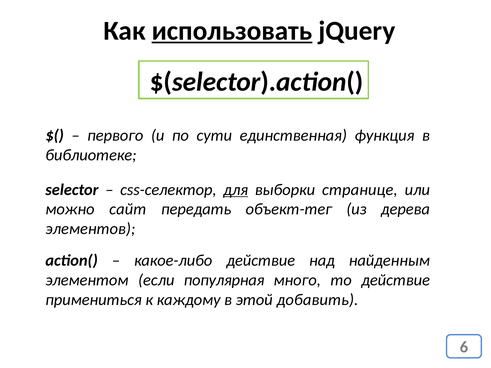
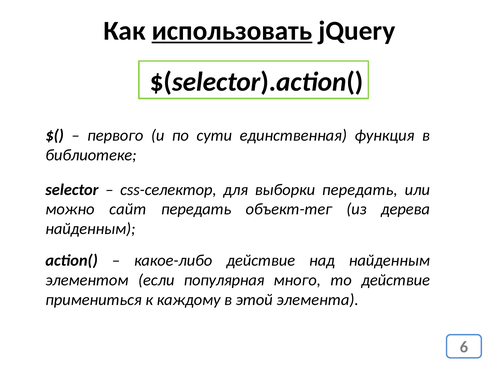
для underline: present -> none
выборки странице: странице -> передать
элементов at (90, 229): элементов -> найденным
добавить: добавить -> элемента
